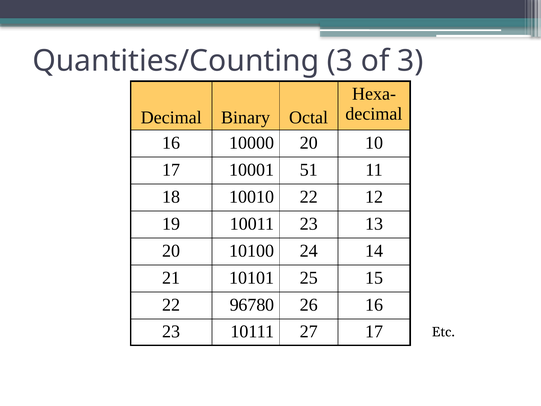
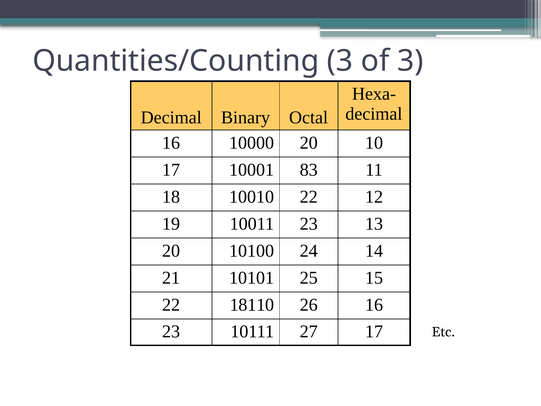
51: 51 -> 83
96780: 96780 -> 18110
